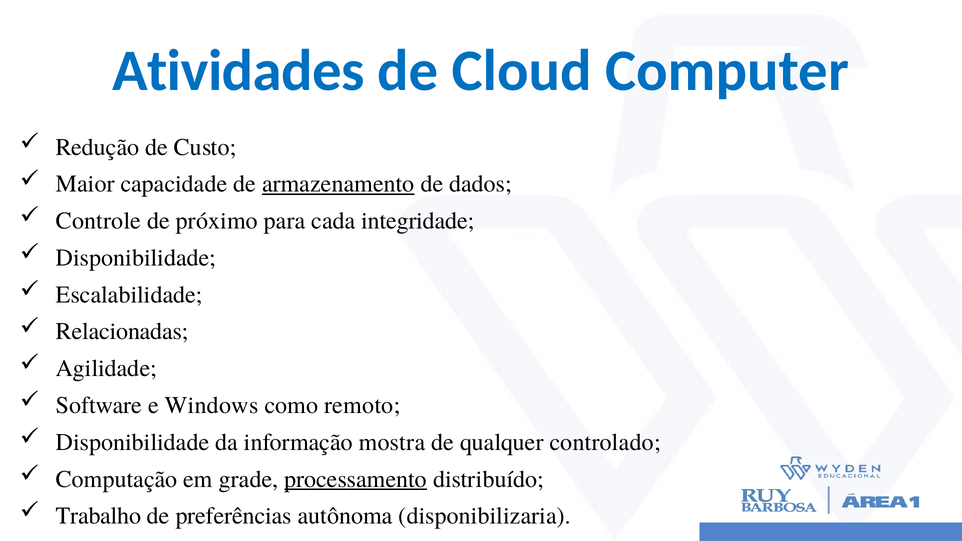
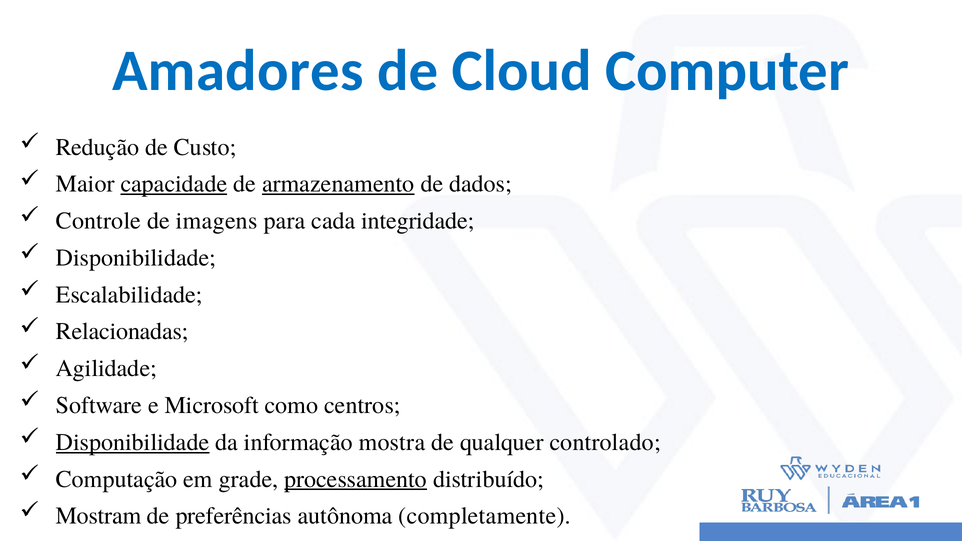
Atividades: Atividades -> Amadores
capacidade underline: none -> present
próximo: próximo -> imagens
Windows: Windows -> Microsoft
remoto: remoto -> centros
Disponibilidade at (133, 442) underline: none -> present
Trabalho: Trabalho -> Mostram
disponibilizaria: disponibilizaria -> completamente
